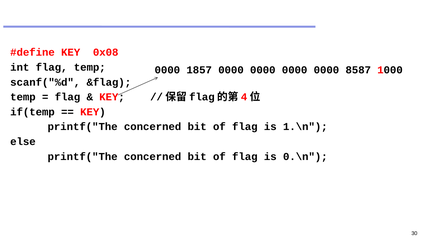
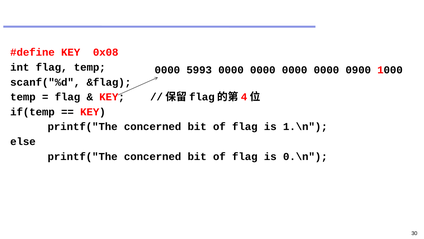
1857: 1857 -> 5993
8587: 8587 -> 0900
